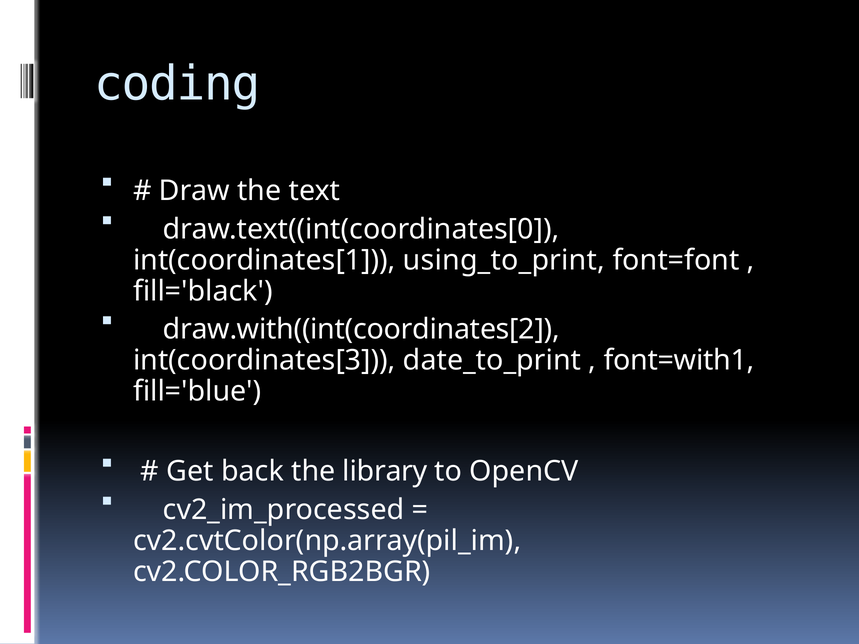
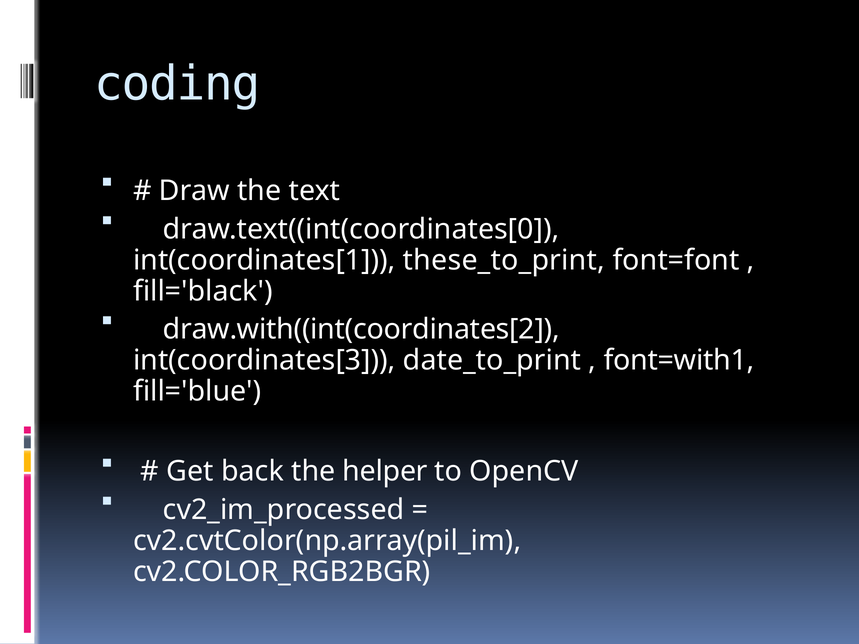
using_to_print: using_to_print -> these_to_print
library: library -> helper
